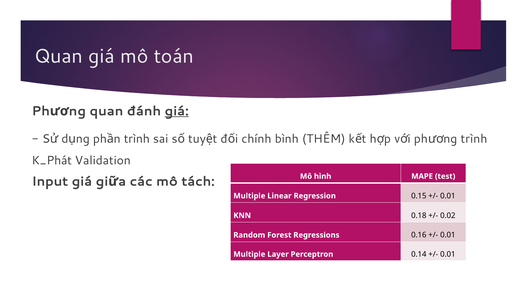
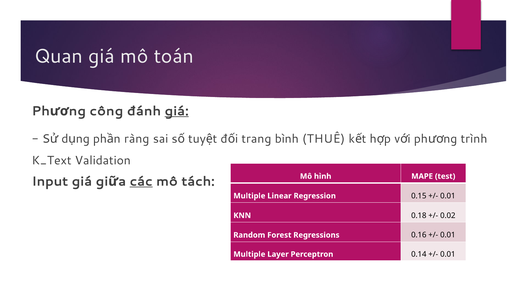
quan at (106, 111): quan -> công
trình at (137, 139): trình -> ràng
chính: chính -> trang
THÊM: THÊM -> THUÊ
K_Phát: K_Phát -> K_Text
các underline: none -> present
